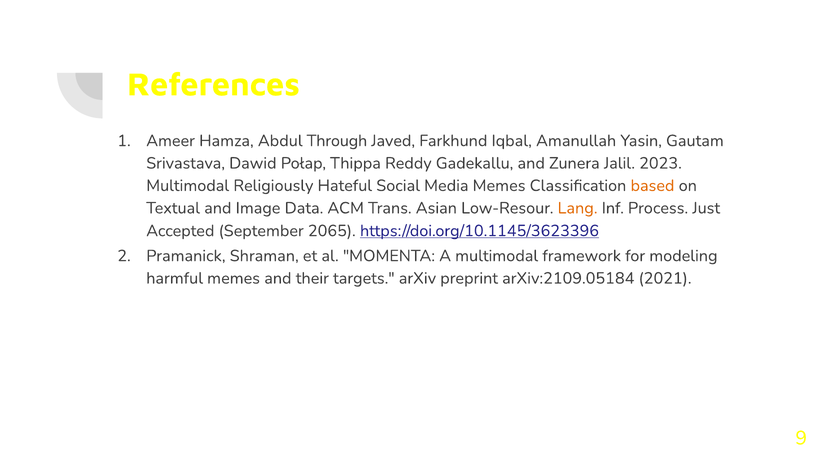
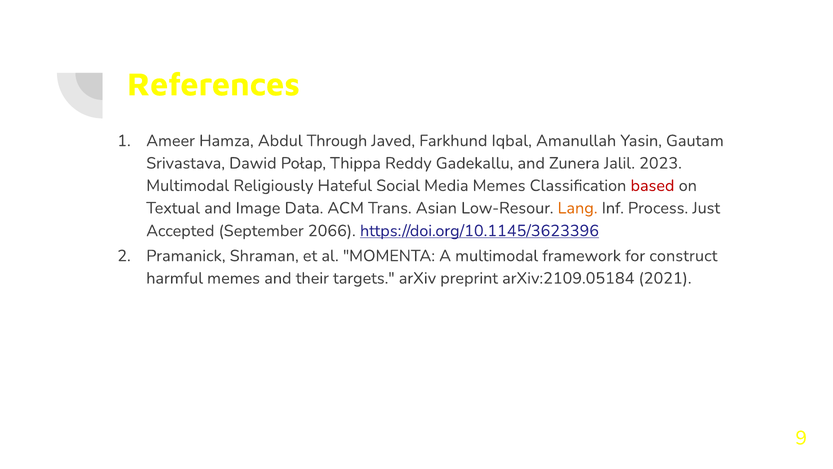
based colour: orange -> red
2065: 2065 -> 2066
modeling: modeling -> construct
